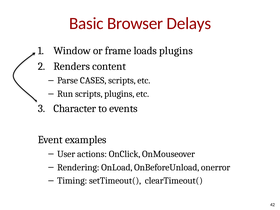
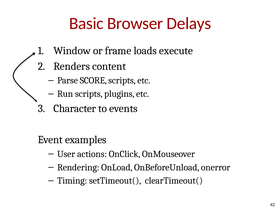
loads plugins: plugins -> execute
CASES: CASES -> SCORE
